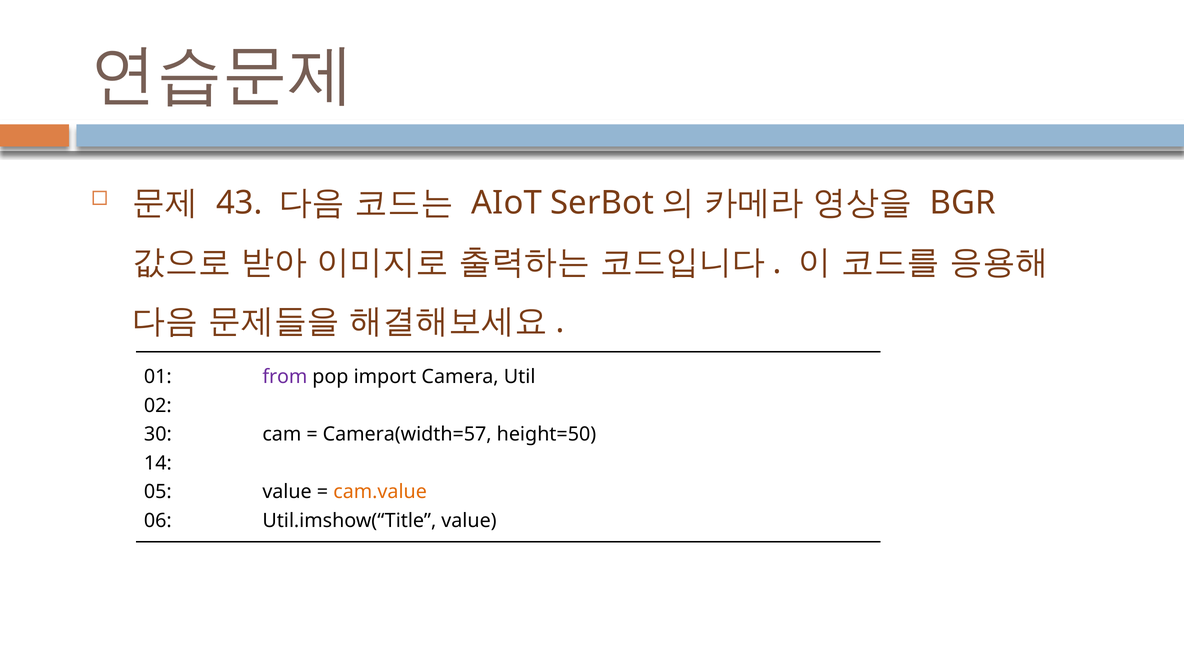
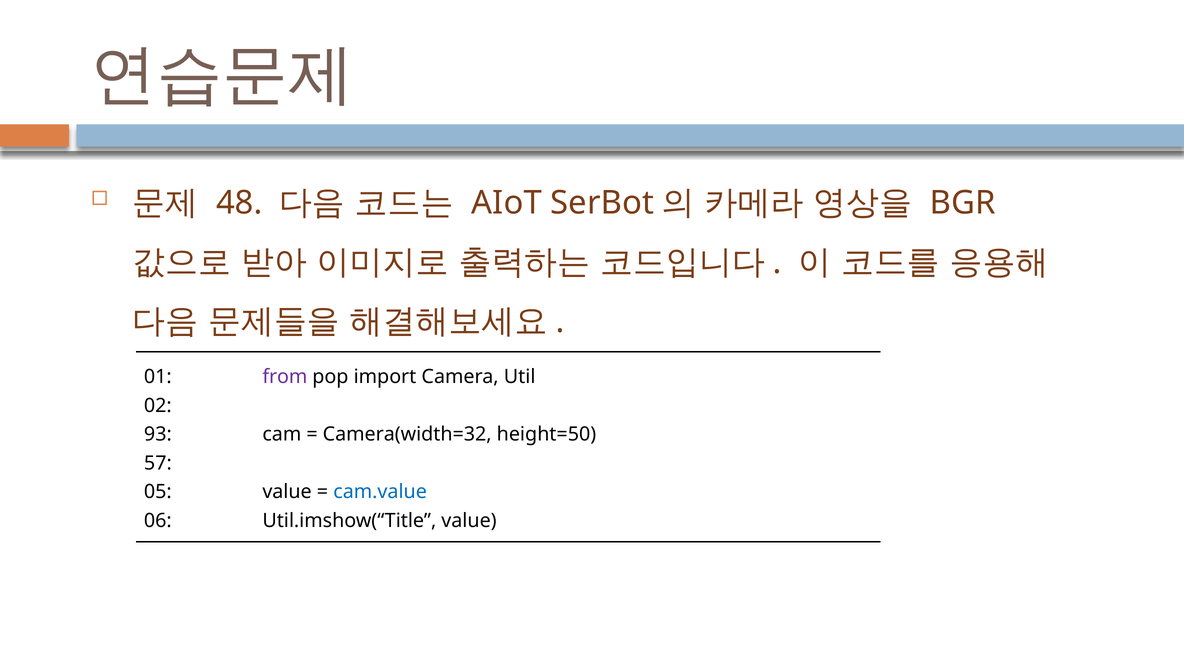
43: 43 -> 48
30: 30 -> 93
Camera(width=57: Camera(width=57 -> Camera(width=32
14: 14 -> 57
cam.value colour: orange -> blue
